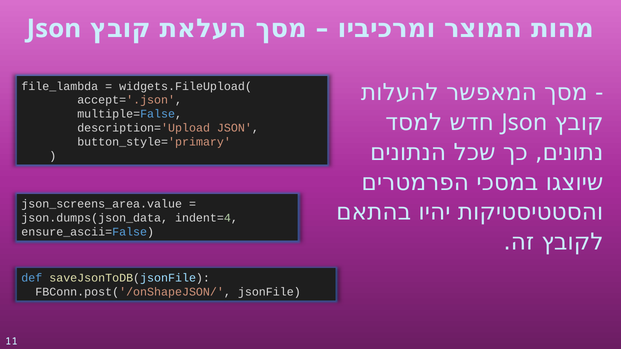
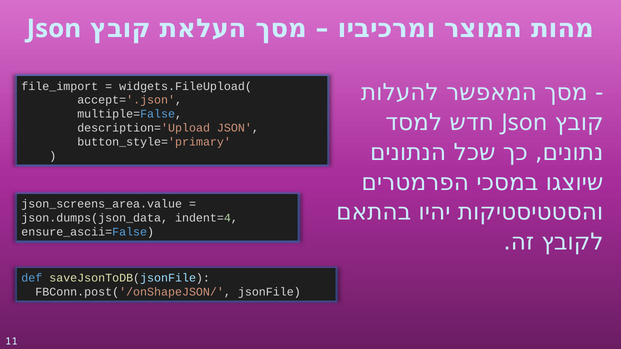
file_lambda: file_lambda -> file_import
